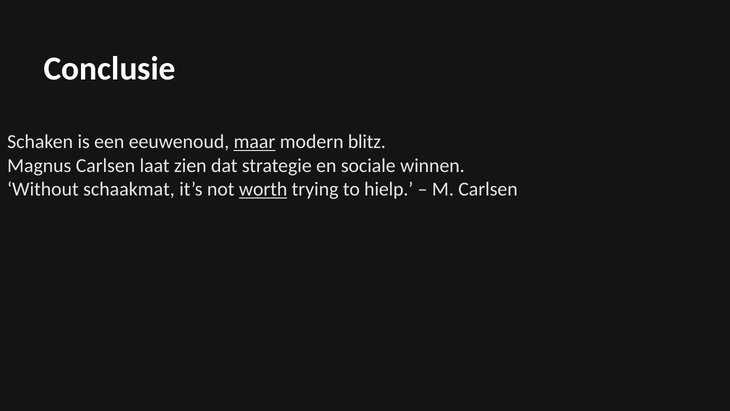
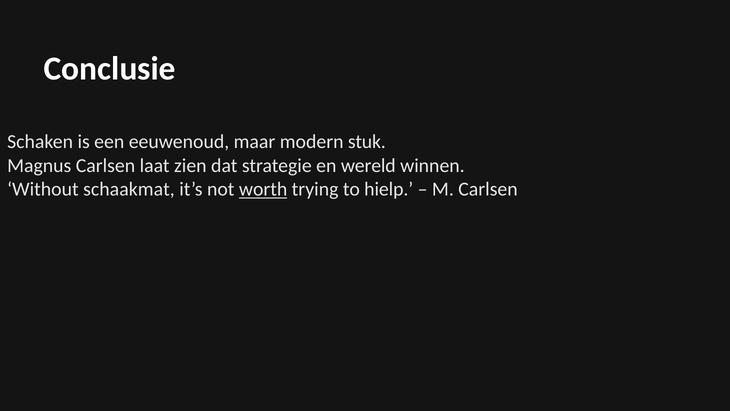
maar underline: present -> none
blitz: blitz -> stuk
sociale: sociale -> wereld
